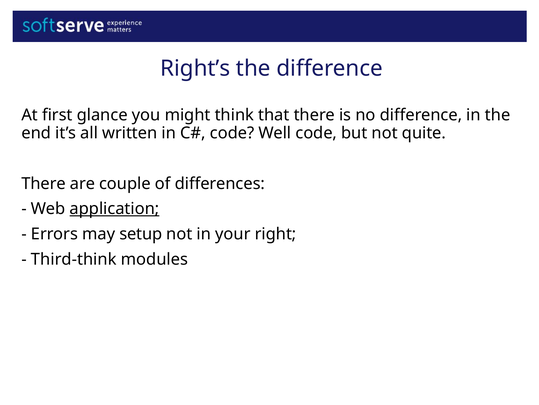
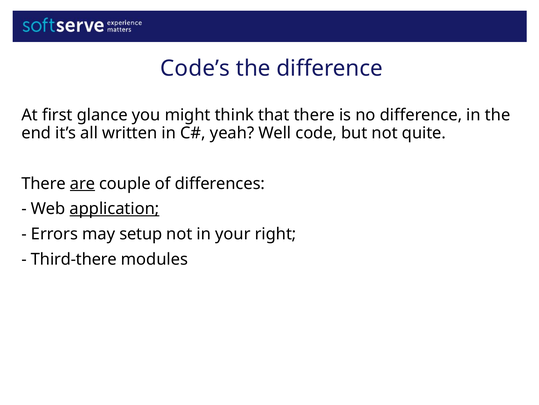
Right’s: Right’s -> Code’s
code at (232, 133): code -> yeah
are underline: none -> present
Third-think: Third-think -> Third-there
